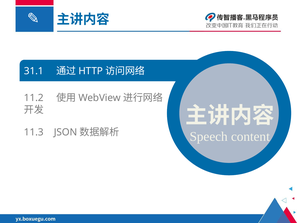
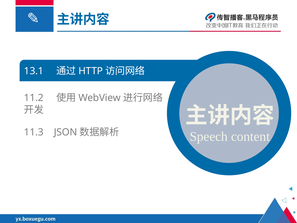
31.1: 31.1 -> 13.1
